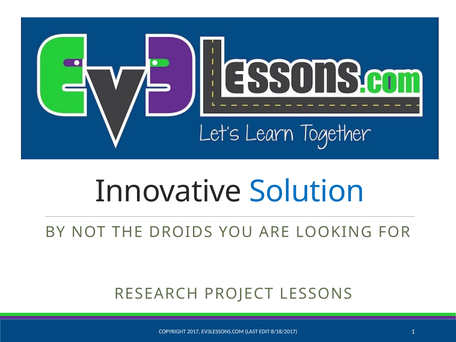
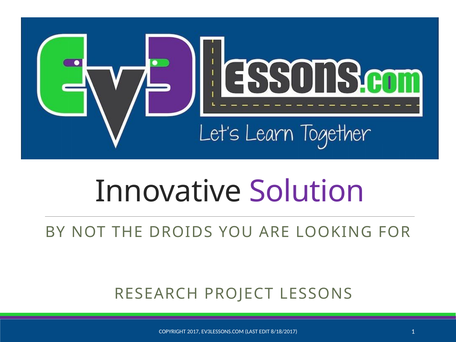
Solution colour: blue -> purple
